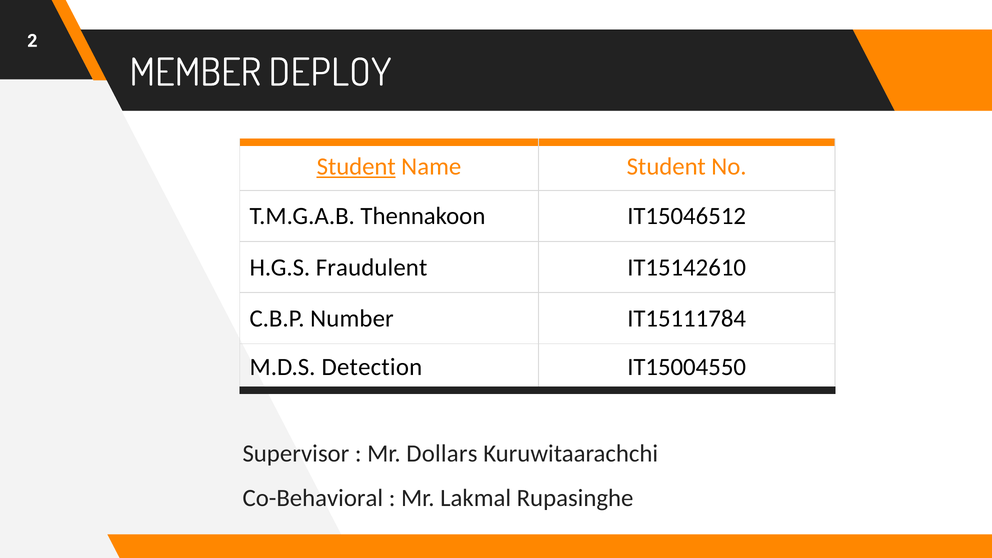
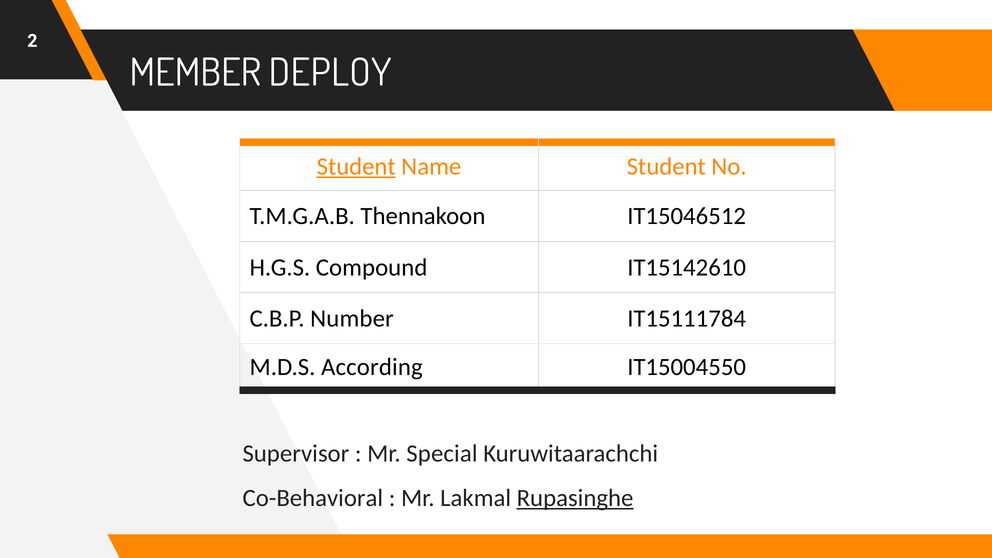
Fraudulent: Fraudulent -> Compound
Detection: Detection -> According
Dollars: Dollars -> Special
Rupasinghe underline: none -> present
